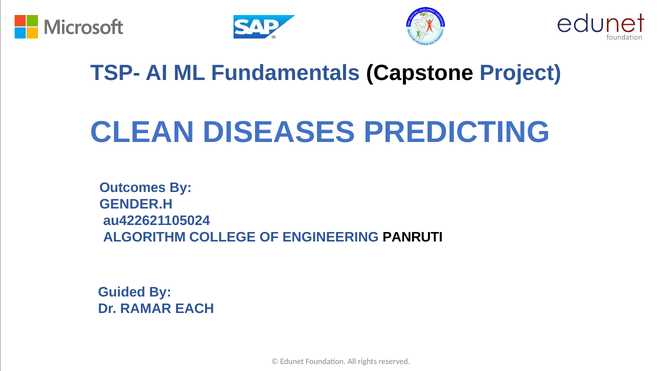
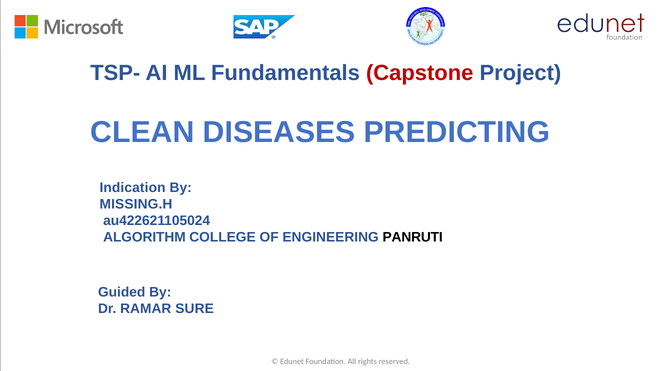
Capstone colour: black -> red
Outcomes: Outcomes -> Indication
GENDER.H: GENDER.H -> MISSING.H
EACH: EACH -> SURE
